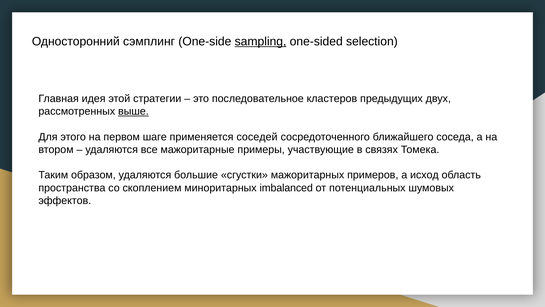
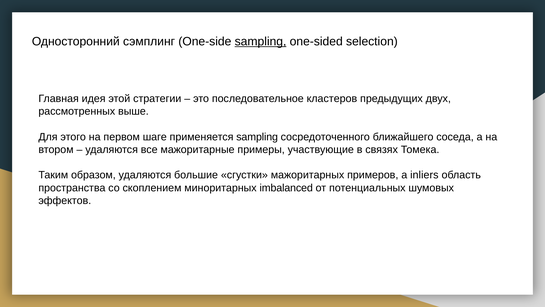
выше underline: present -> none
применяется соседей: соседей -> sampling
исход: исход -> inliers
